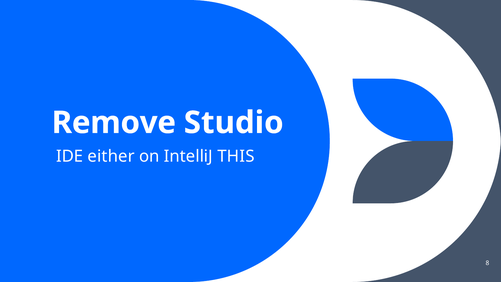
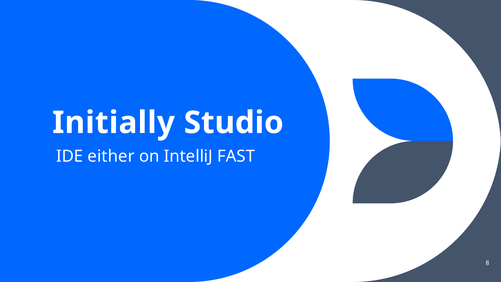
Remove: Remove -> Initially
THIS: THIS -> FAST
